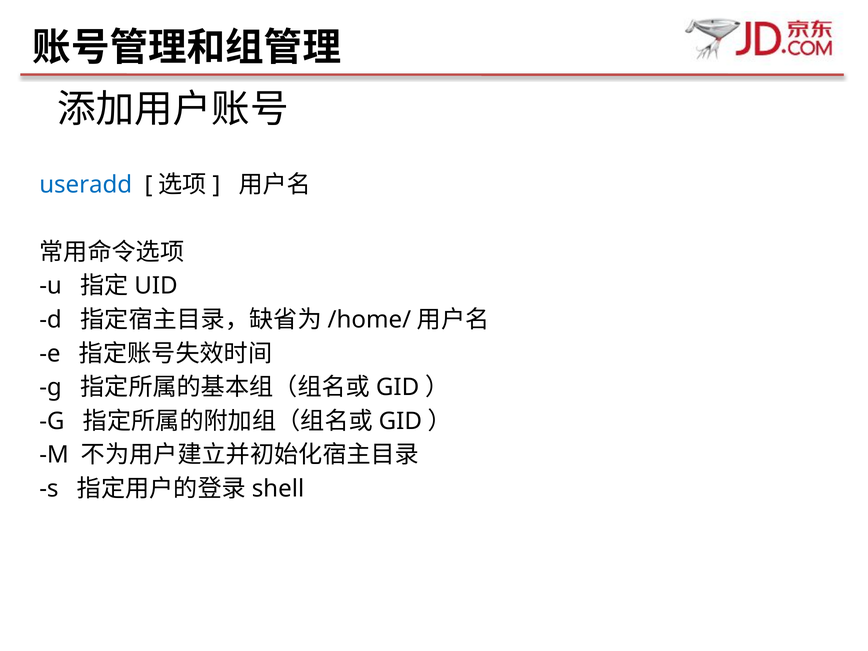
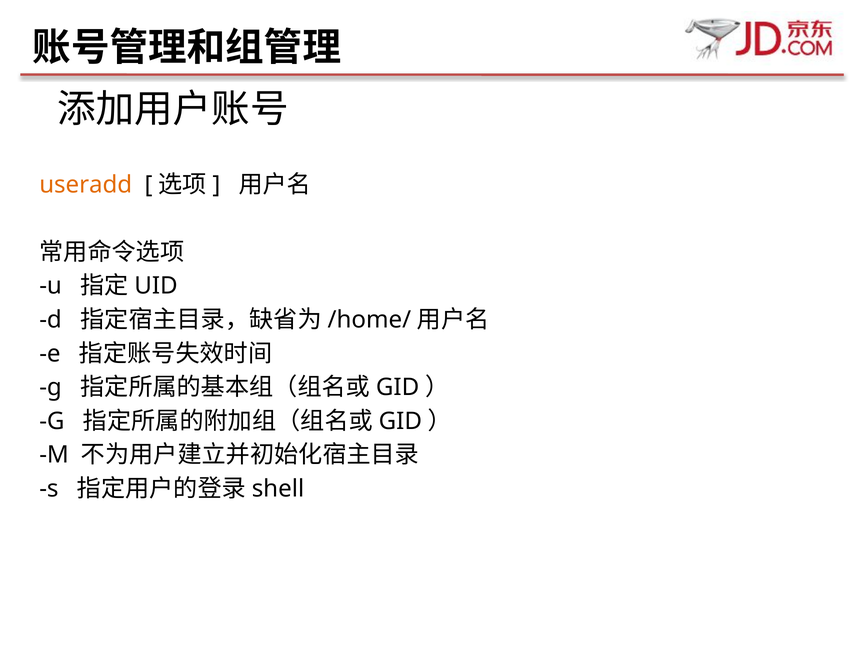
useradd colour: blue -> orange
